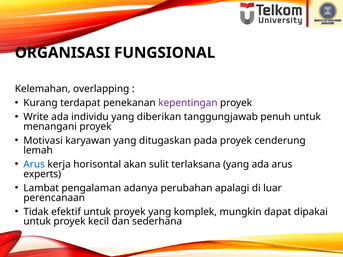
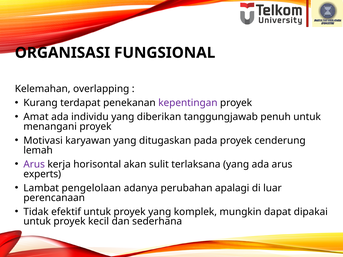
Write: Write -> Amat
Arus at (34, 164) colour: blue -> purple
pengalaman: pengalaman -> pengelolaan
